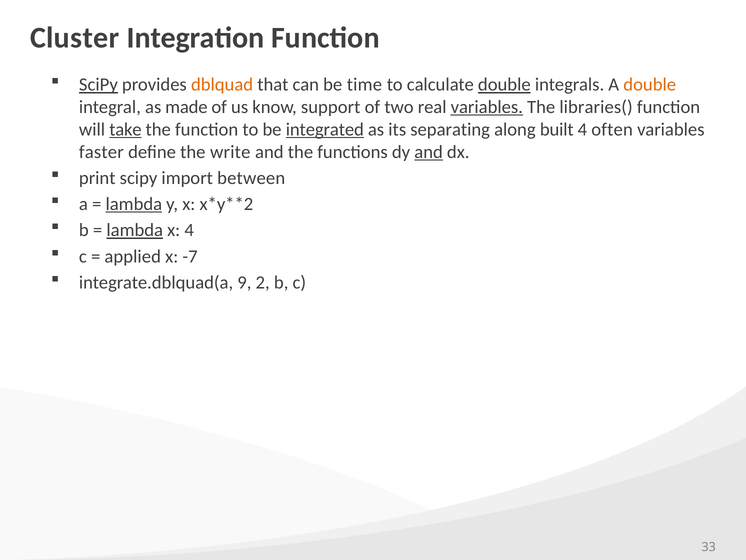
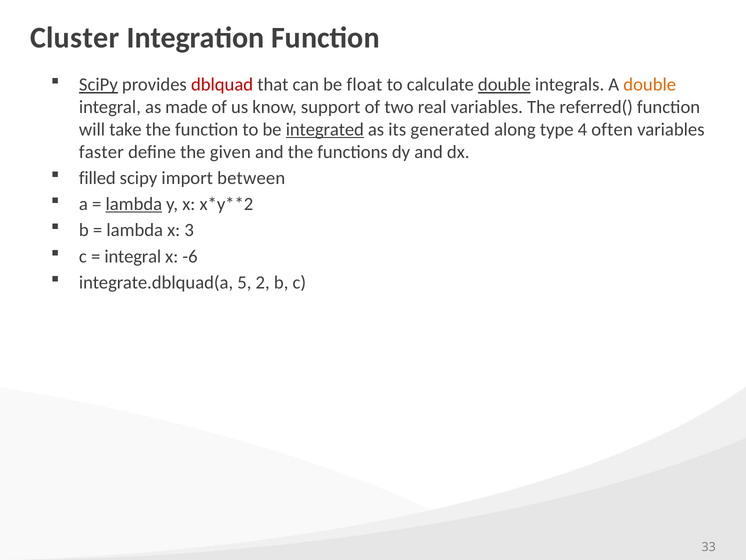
dblquad colour: orange -> red
time: time -> float
variables at (487, 107) underline: present -> none
libraries(: libraries( -> referred(
take underline: present -> none
separating: separating -> generated
built: built -> type
write: write -> given
and at (429, 152) underline: present -> none
print: print -> filled
lambda at (135, 230) underline: present -> none
x 4: 4 -> 3
applied at (133, 256): applied -> integral
-7: -7 -> -6
9: 9 -> 5
